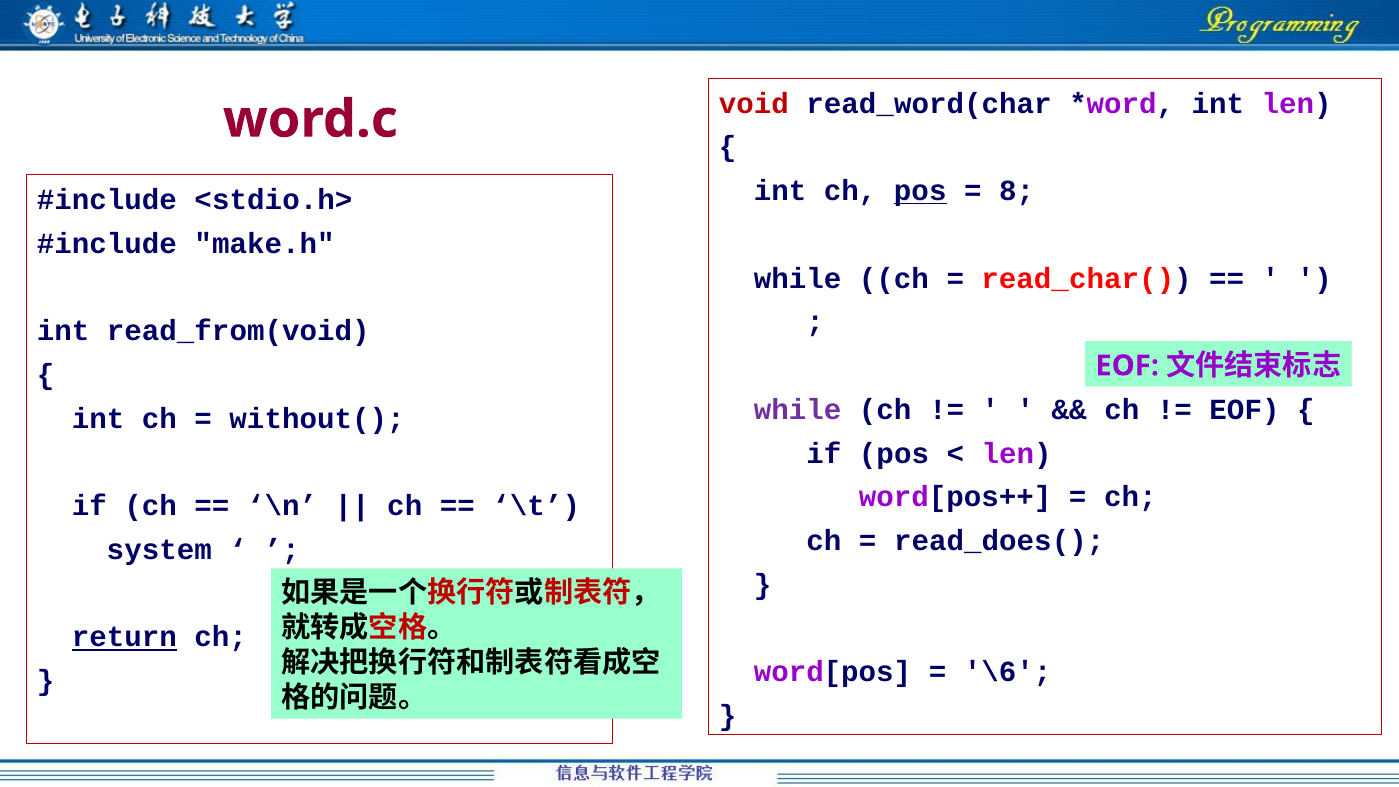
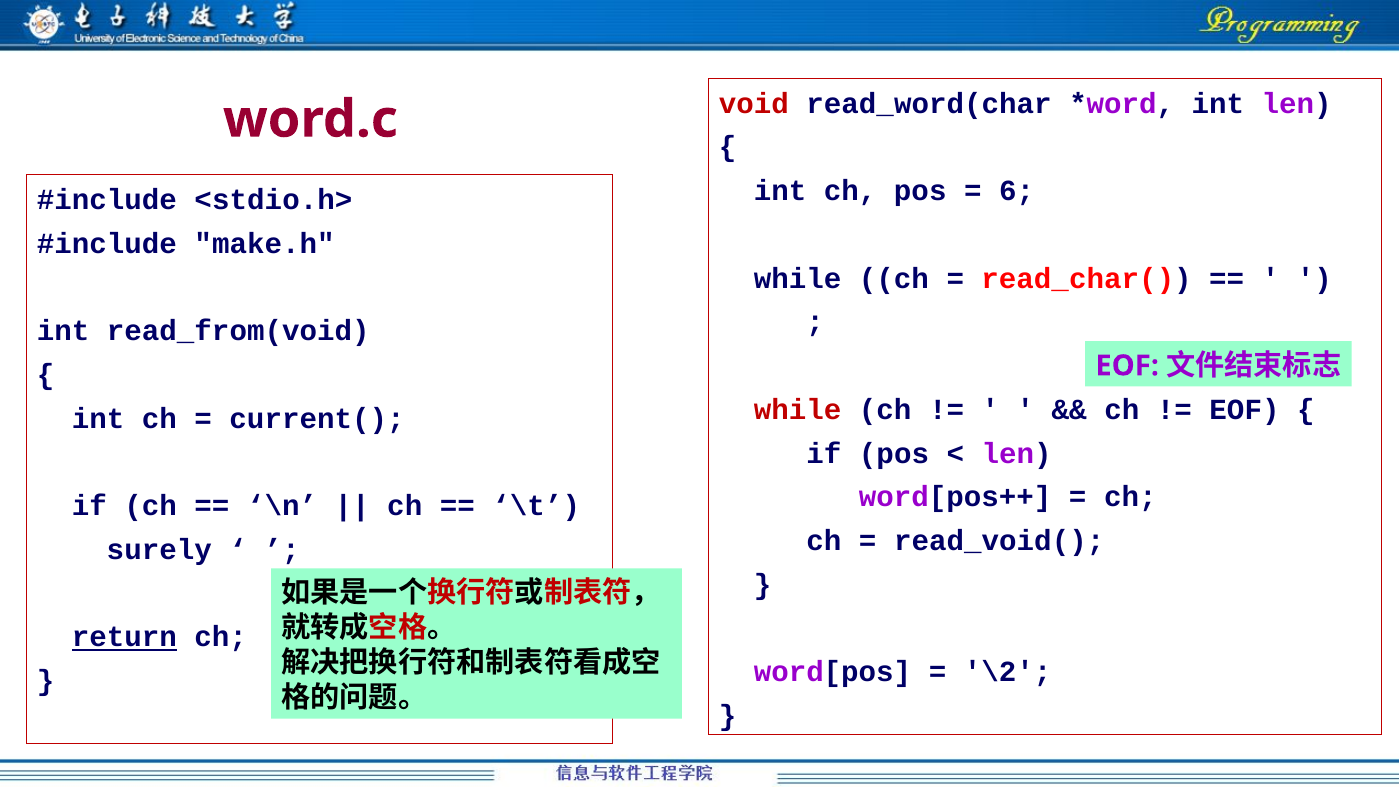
pos at (920, 191) underline: present -> none
8: 8 -> 6
while at (798, 410) colour: purple -> red
without(: without( -> current(
read_does(: read_does( -> read_void(
system: system -> surely
\6: \6 -> \2
